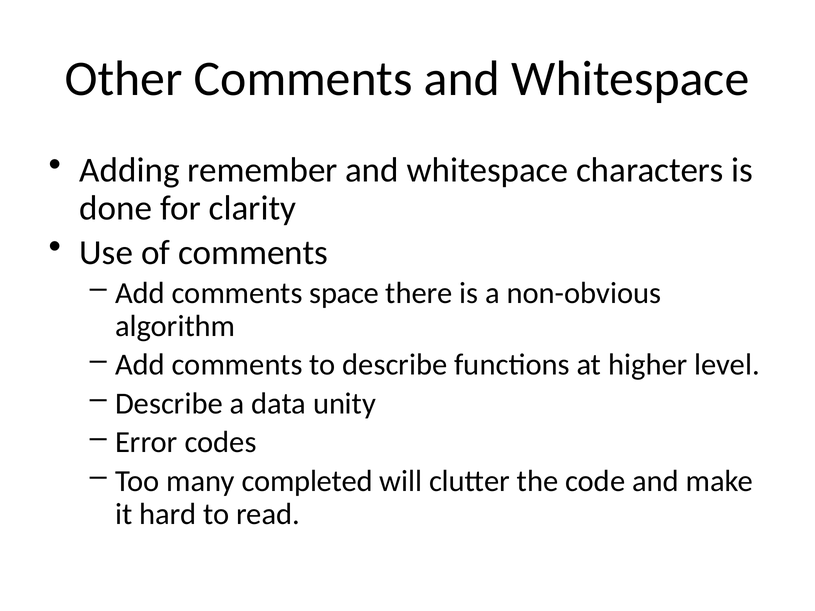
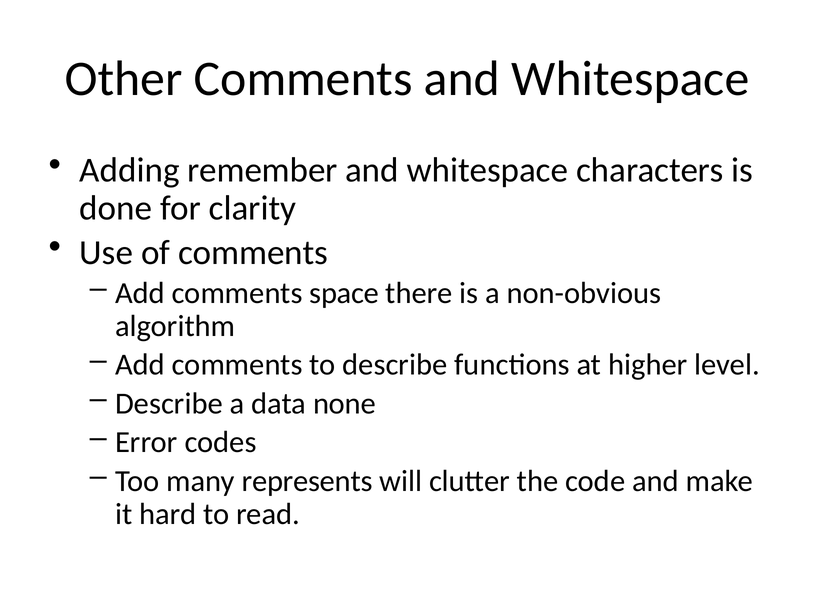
unity: unity -> none
completed: completed -> represents
